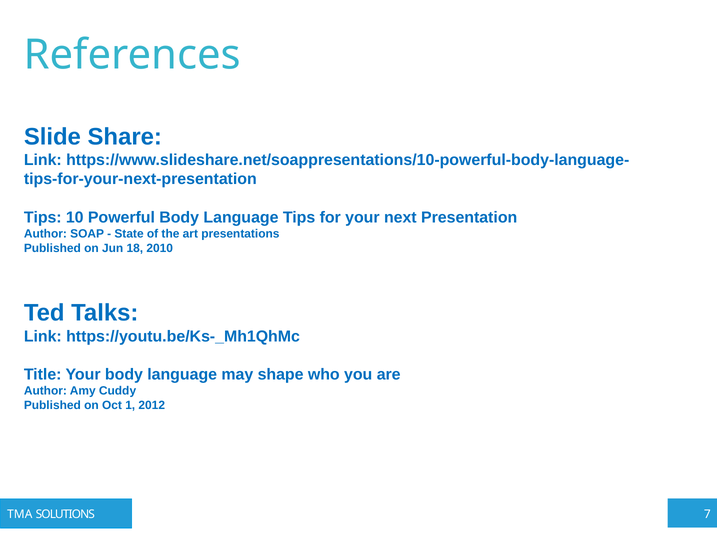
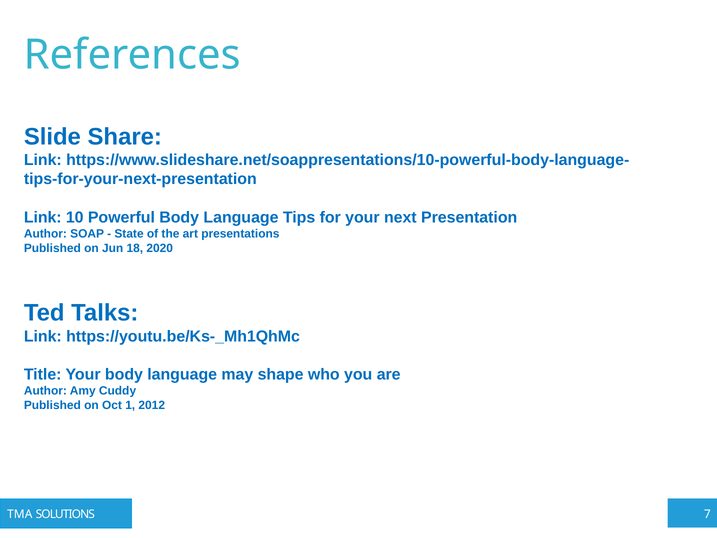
Tips at (43, 217): Tips -> Link
2010: 2010 -> 2020
